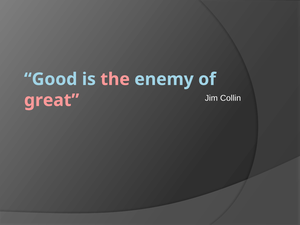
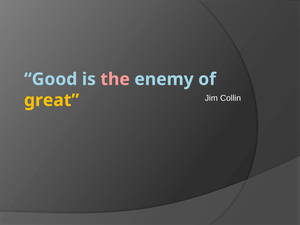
great colour: pink -> yellow
